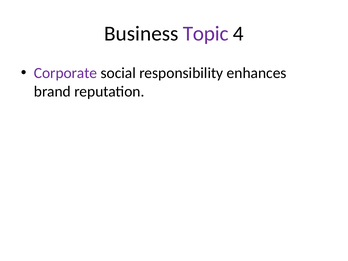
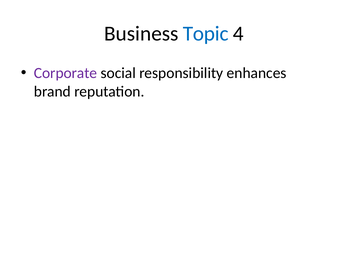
Topic colour: purple -> blue
